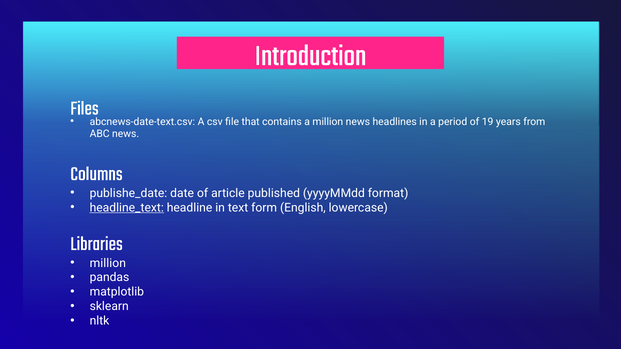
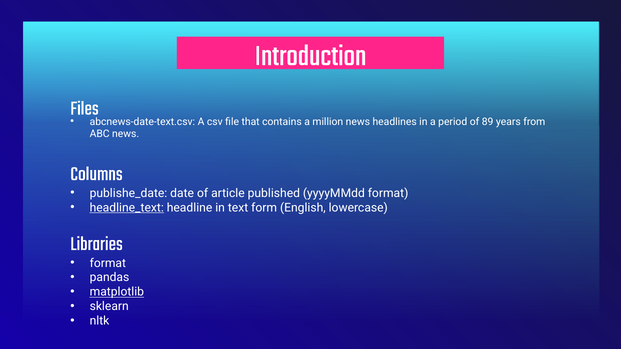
19: 19 -> 89
million at (108, 263): million -> format
matplotlib underline: none -> present
